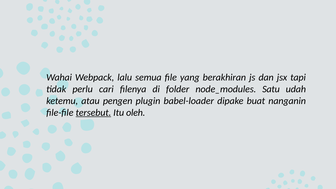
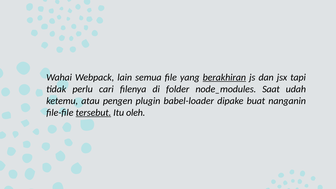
lalu: lalu -> lain
berakhiran underline: none -> present
Satu: Satu -> Saat
